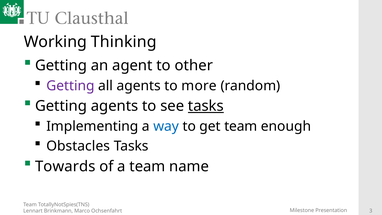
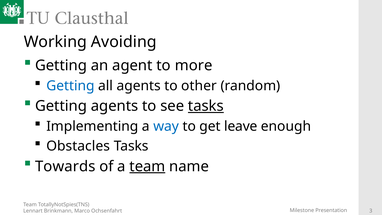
Thinking: Thinking -> Avoiding
other: other -> more
Getting at (70, 86) colour: purple -> blue
more: more -> other
get team: team -> leave
team at (147, 166) underline: none -> present
